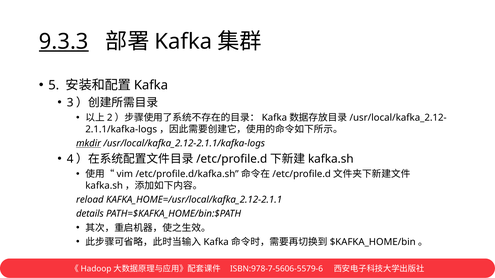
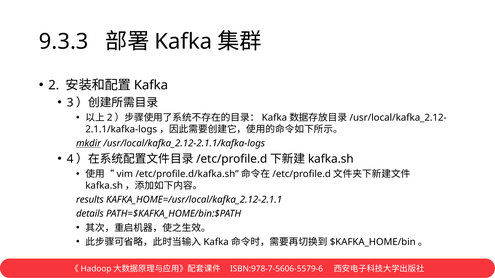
9.3.3 underline: present -> none
5: 5 -> 2
reload: reload -> results
